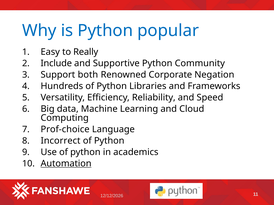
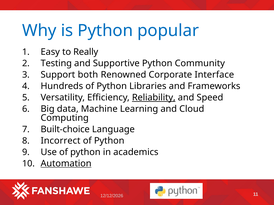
Include: Include -> Testing
Negation: Negation -> Interface
Reliability underline: none -> present
Prof-choice: Prof-choice -> Built-choice
